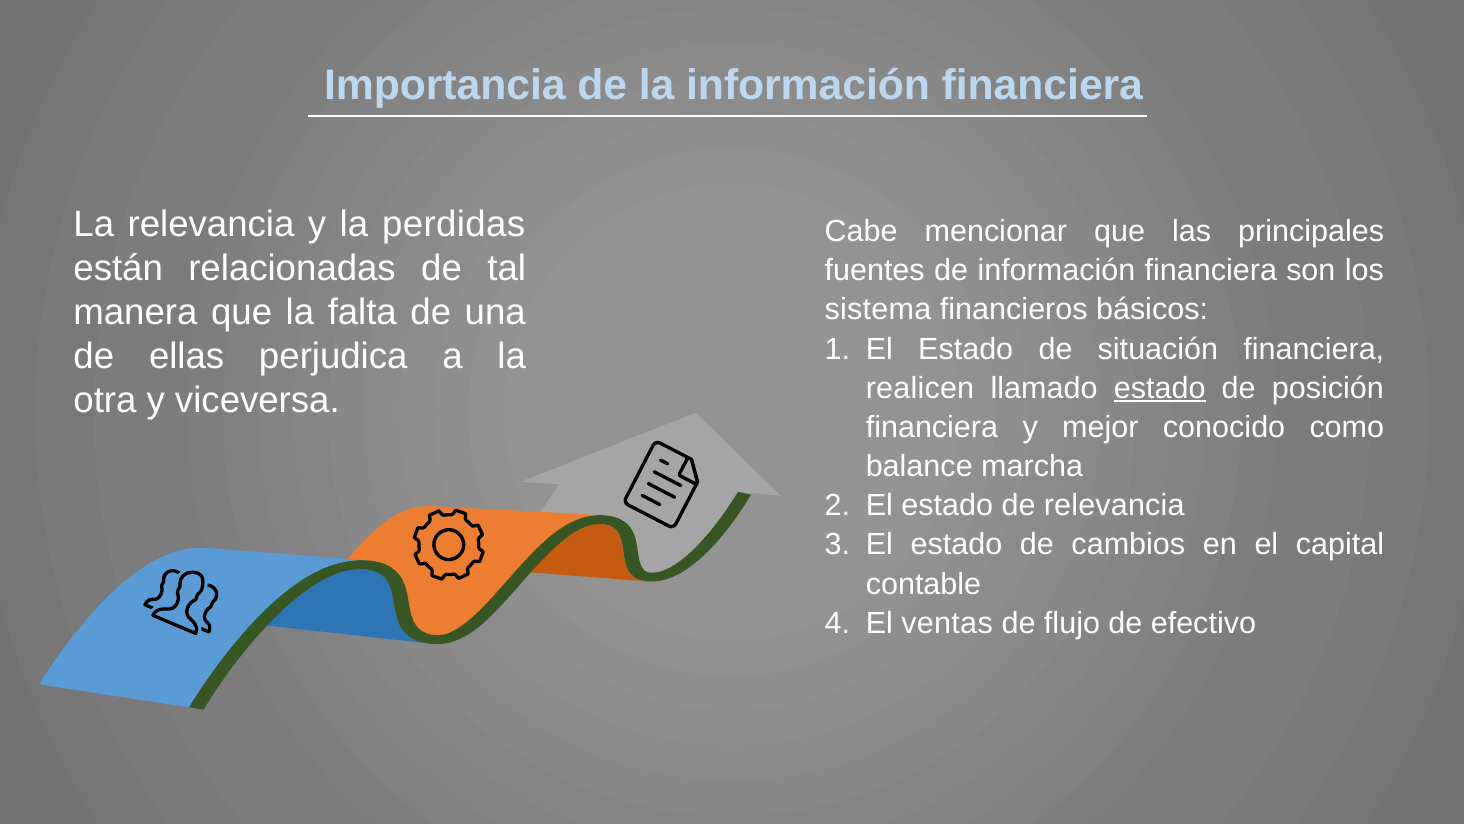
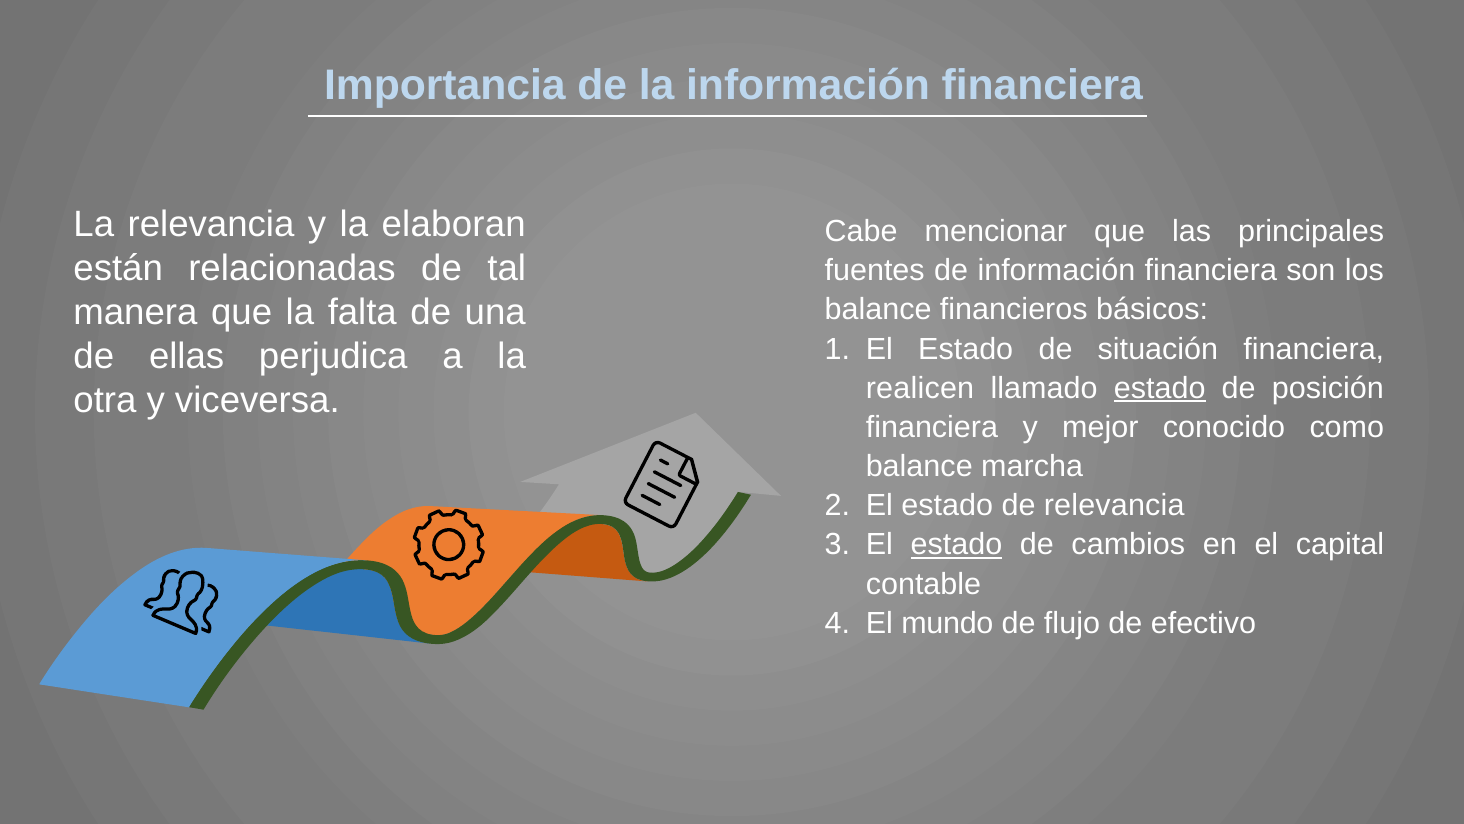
perdidas: perdidas -> elaboran
sistema at (878, 310): sistema -> balance
estado at (956, 545) underline: none -> present
ventas: ventas -> mundo
